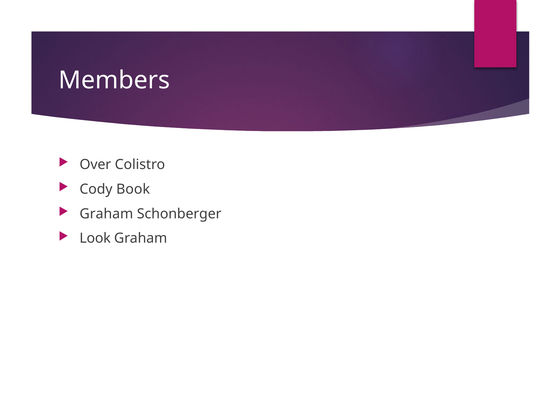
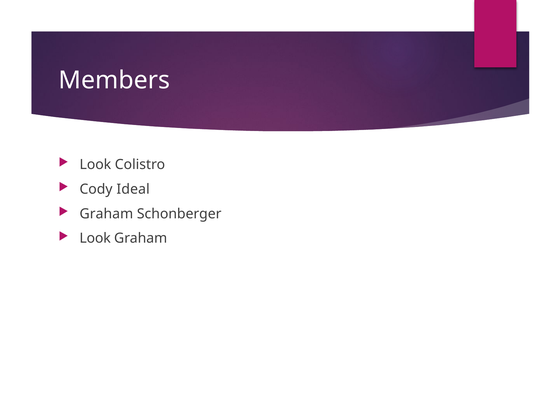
Over at (95, 165): Over -> Look
Book: Book -> Ideal
